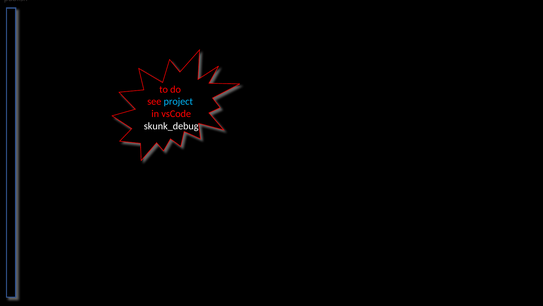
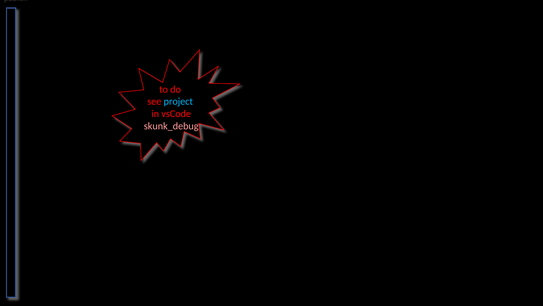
skunk_debug colour: white -> pink
